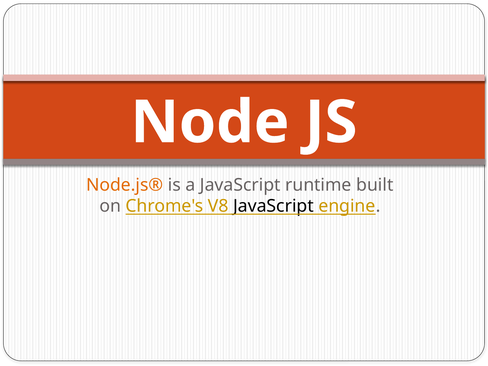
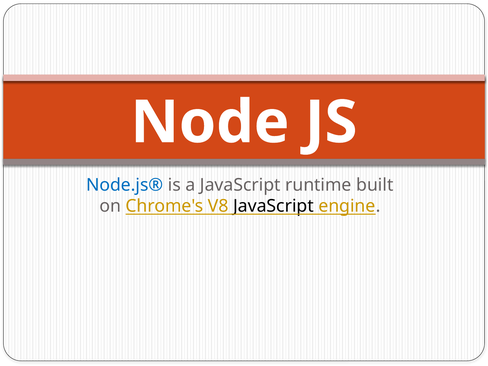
Node.js® colour: orange -> blue
